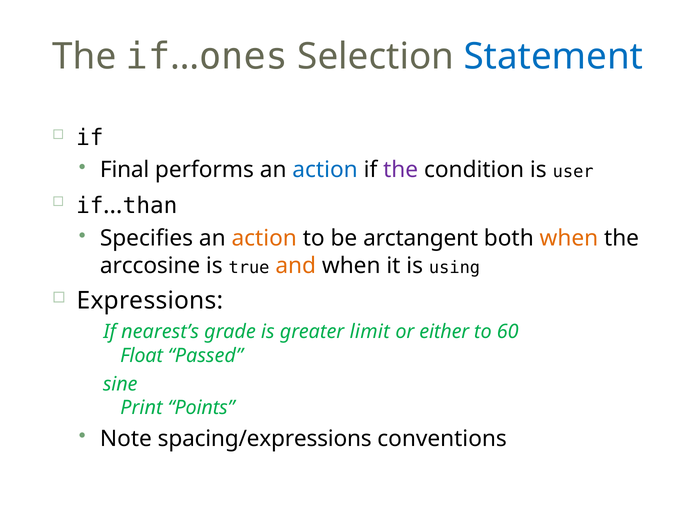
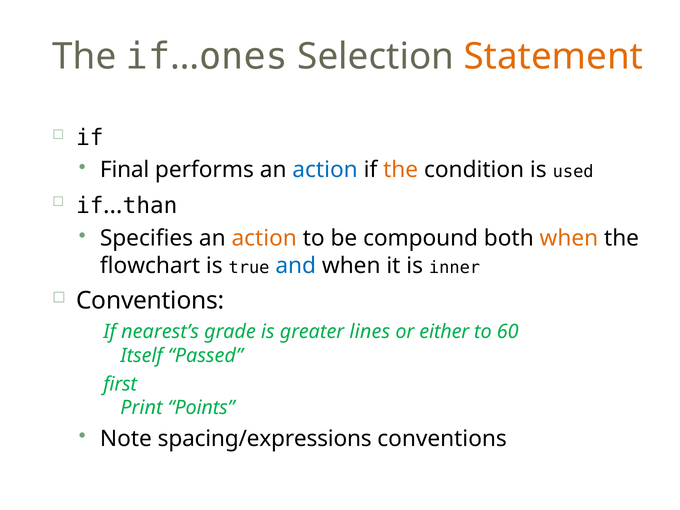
Statement colour: blue -> orange
the at (401, 170) colour: purple -> orange
user: user -> used
arctangent: arctangent -> compound
arccosine: arccosine -> flowchart
and colour: orange -> blue
using: using -> inner
Expressions at (150, 301): Expressions -> Conventions
limit: limit -> lines
Float: Float -> Itself
sine: sine -> first
